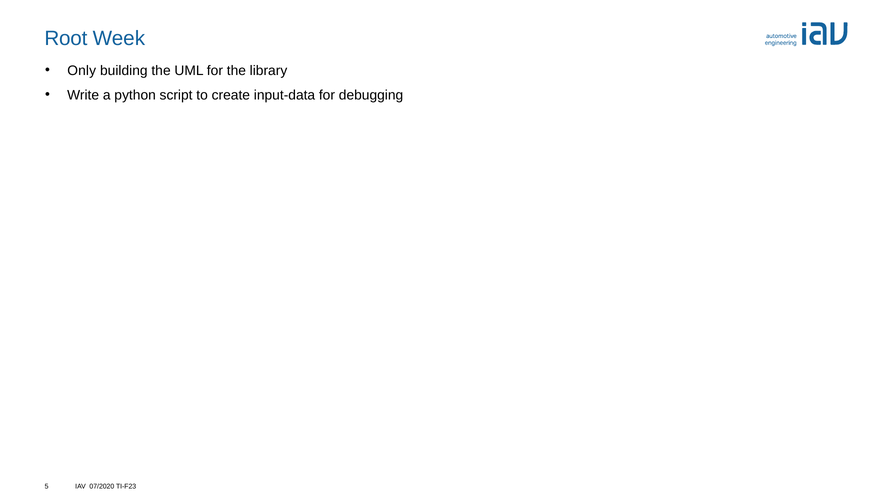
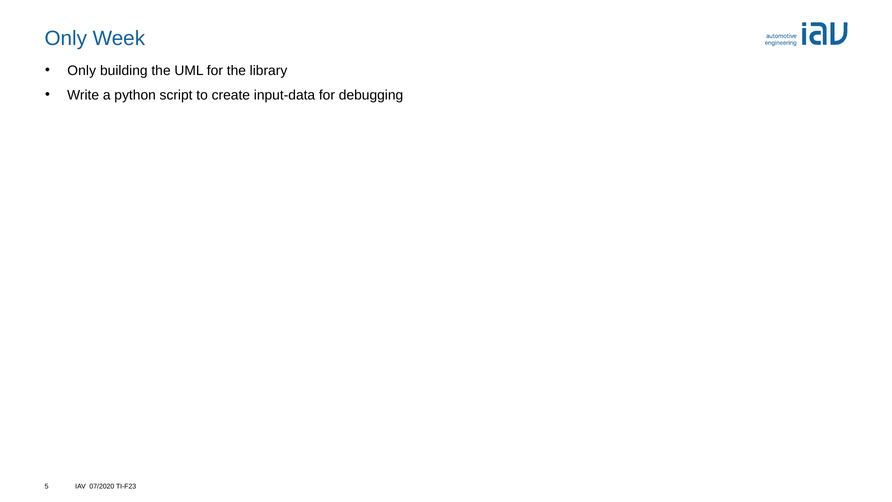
Root at (66, 38): Root -> Only
